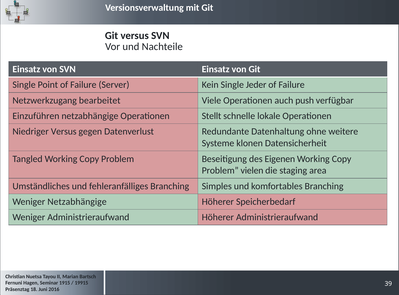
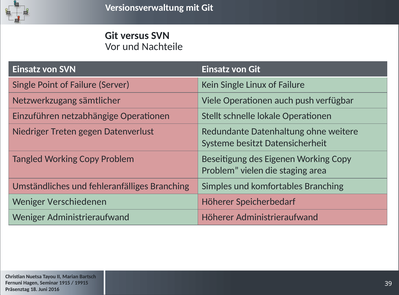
Jeder: Jeder -> Linux
bearbeitet: bearbeitet -> sämtlicher
Niedriger Versus: Versus -> Treten
klonen: klonen -> besitzt
Weniger Netzabhängige: Netzabhängige -> Verschiedenen
